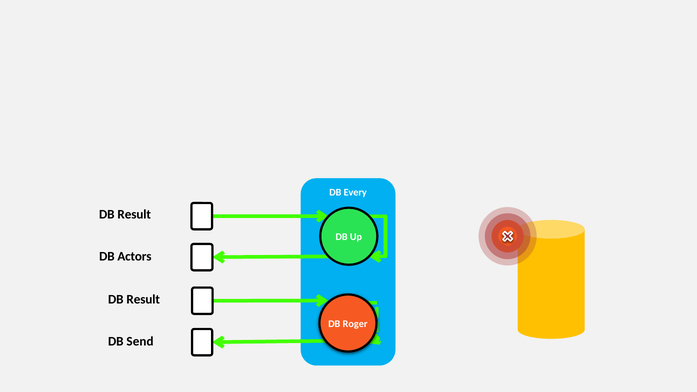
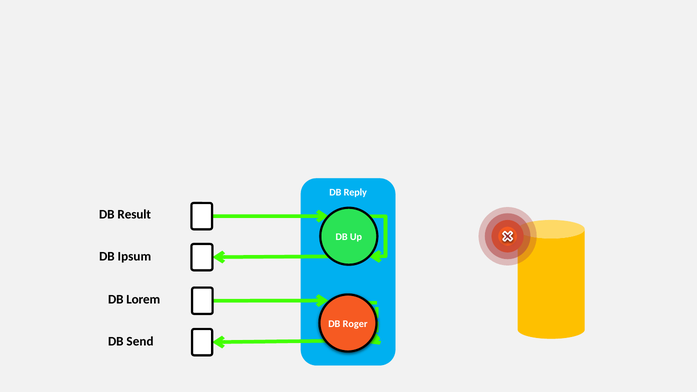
Every: Every -> Reply
Actors: Actors -> Ipsum
Result at (143, 300): Result -> Lorem
